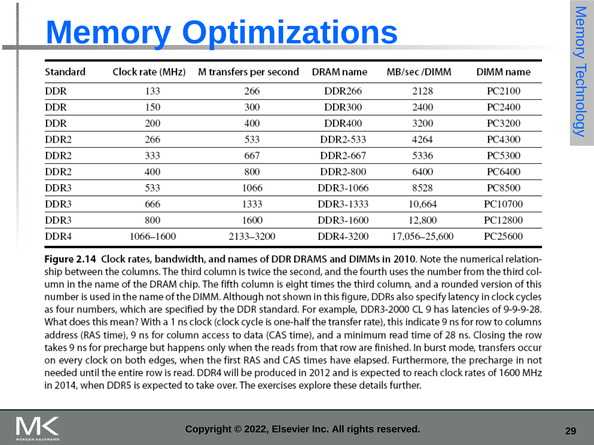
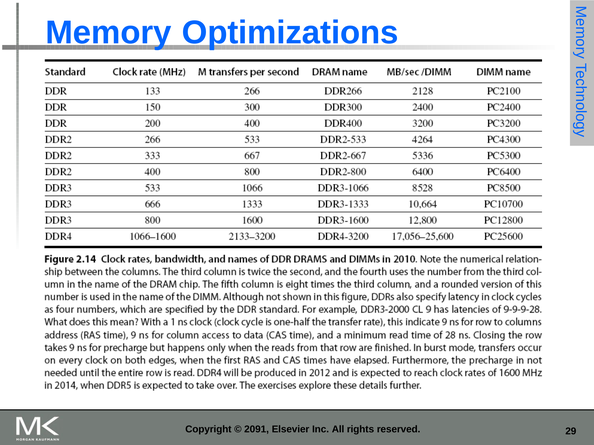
2022: 2022 -> 2091
